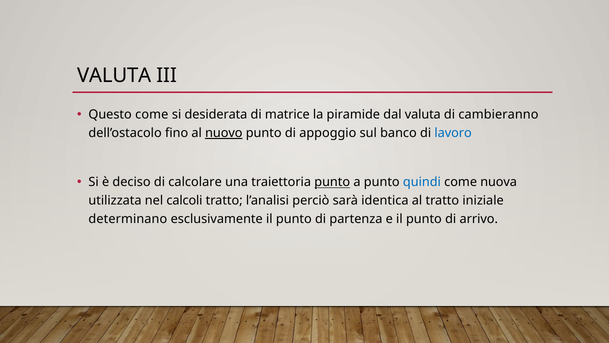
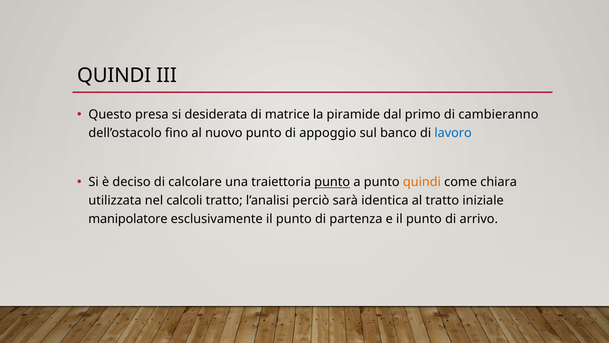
VALUTA at (114, 75): VALUTA -> QUINDI
Questo come: come -> presa
dal valuta: valuta -> primo
nuovo underline: present -> none
quindi at (422, 182) colour: blue -> orange
nuova: nuova -> chiara
determinano: determinano -> manipolatore
